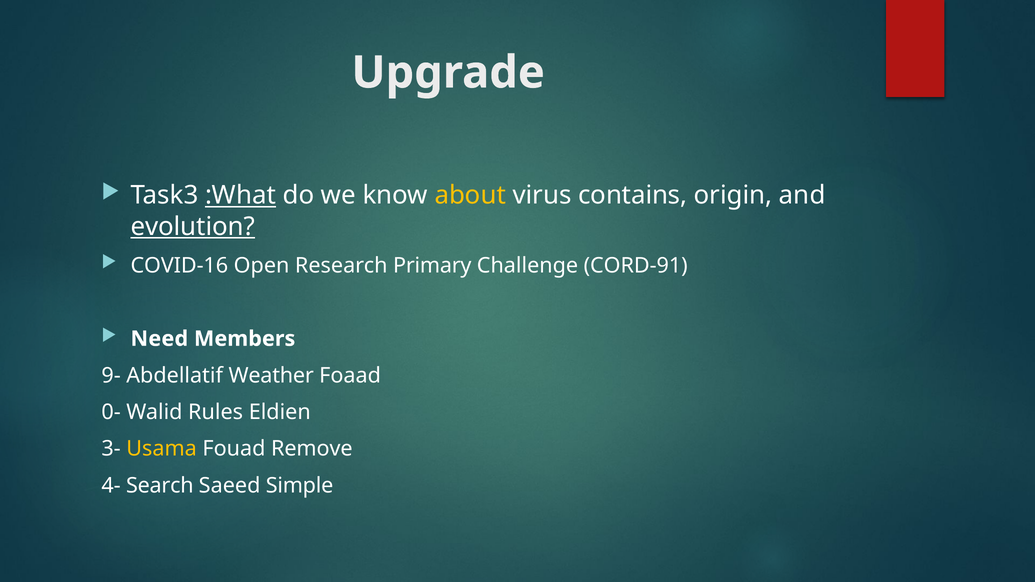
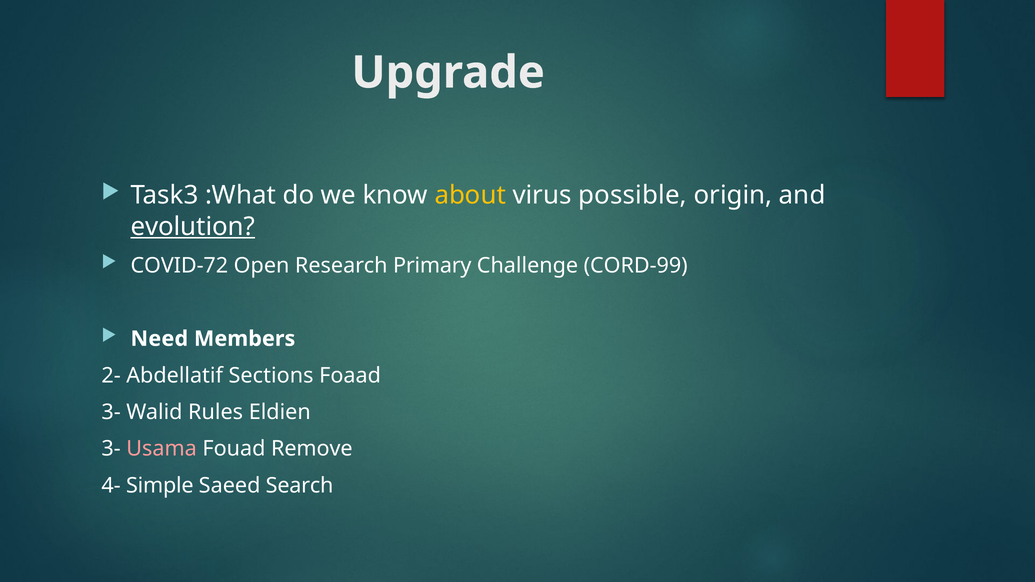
:What underline: present -> none
contains: contains -> possible
COVID-16: COVID-16 -> COVID-72
CORD-91: CORD-91 -> CORD-99
9-: 9- -> 2-
Weather: Weather -> Sections
0- at (111, 412): 0- -> 3-
Usama colour: yellow -> pink
Search: Search -> Simple
Simple: Simple -> Search
